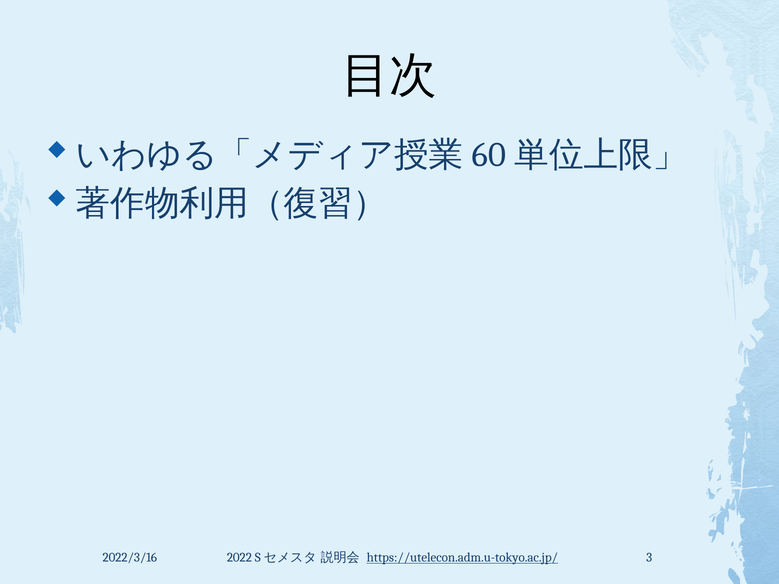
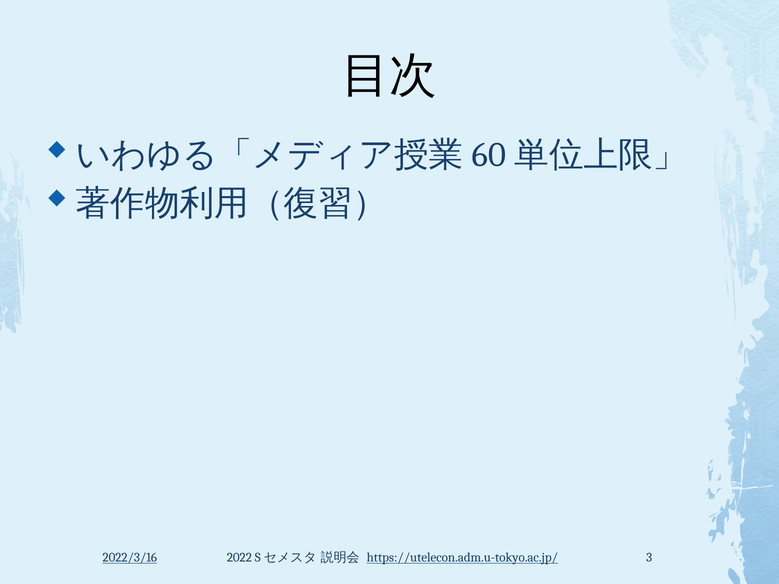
2022/3/16 underline: none -> present
